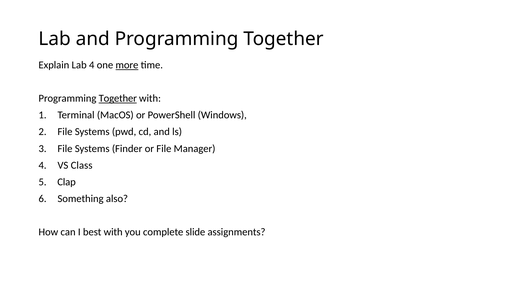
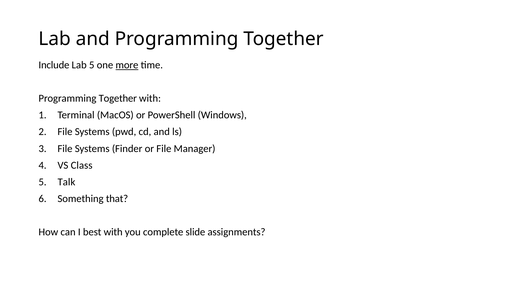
Explain: Explain -> Include
Lab 4: 4 -> 5
Together at (118, 98) underline: present -> none
Clap: Clap -> Talk
also: also -> that
